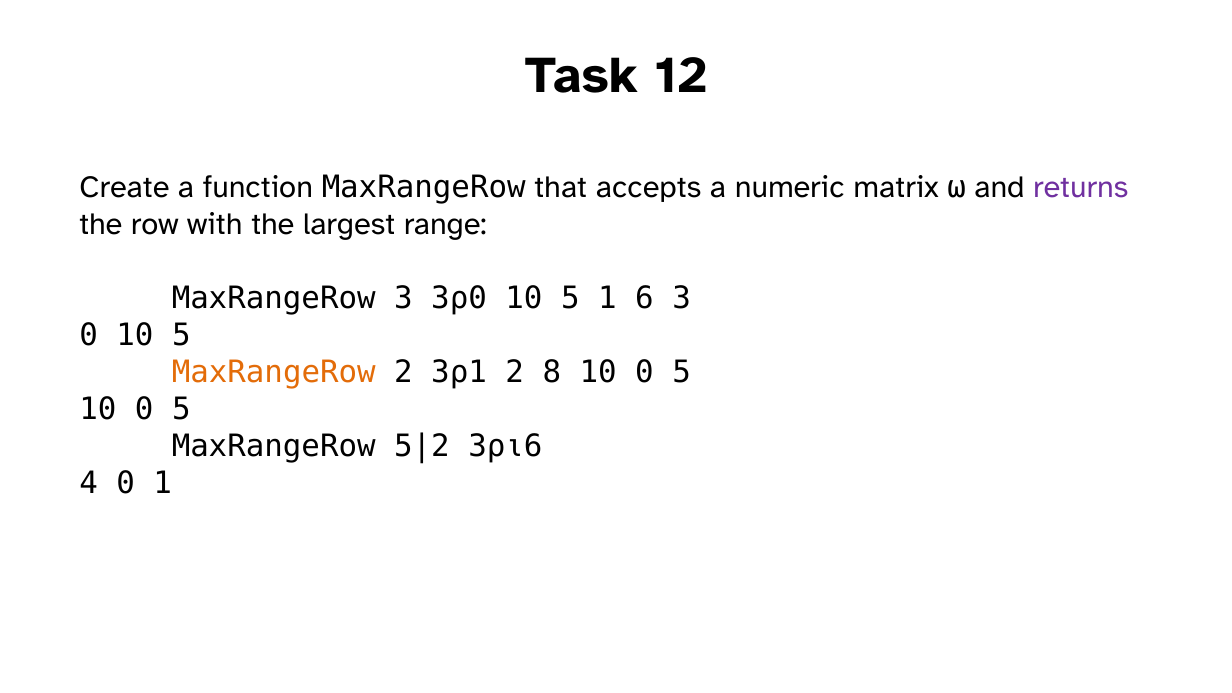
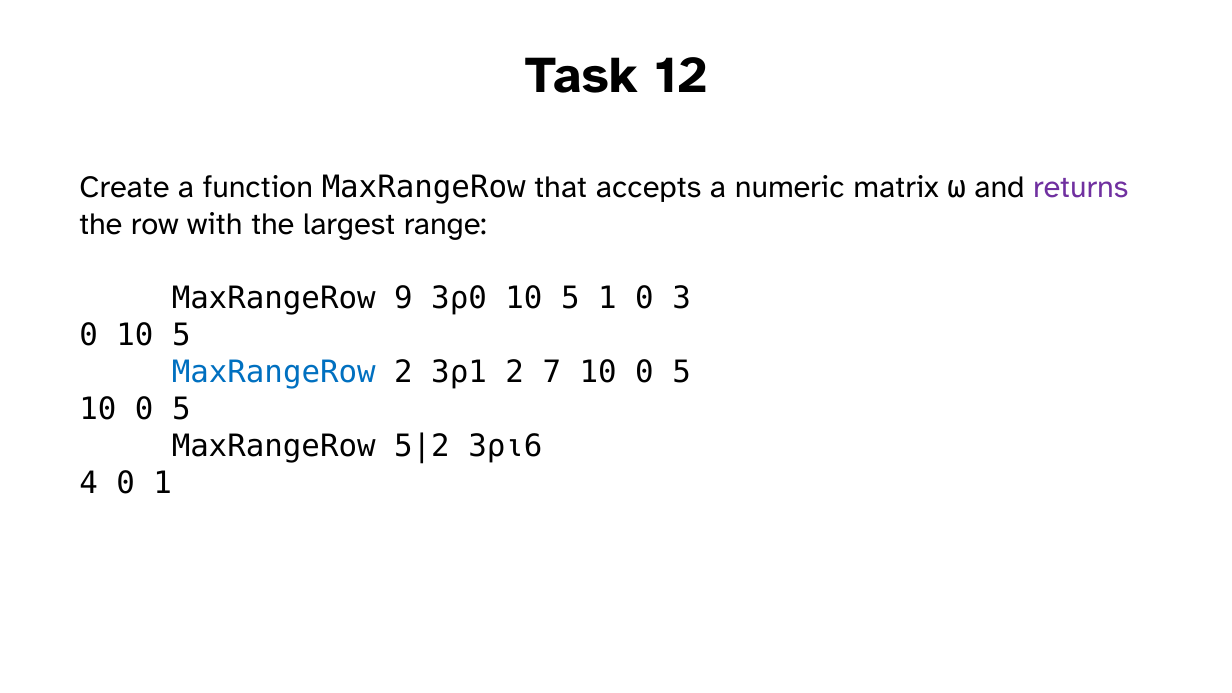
MaxRangeRow 3: 3 -> 9
1 6: 6 -> 0
MaxRangeRow at (274, 372) colour: orange -> blue
8: 8 -> 7
